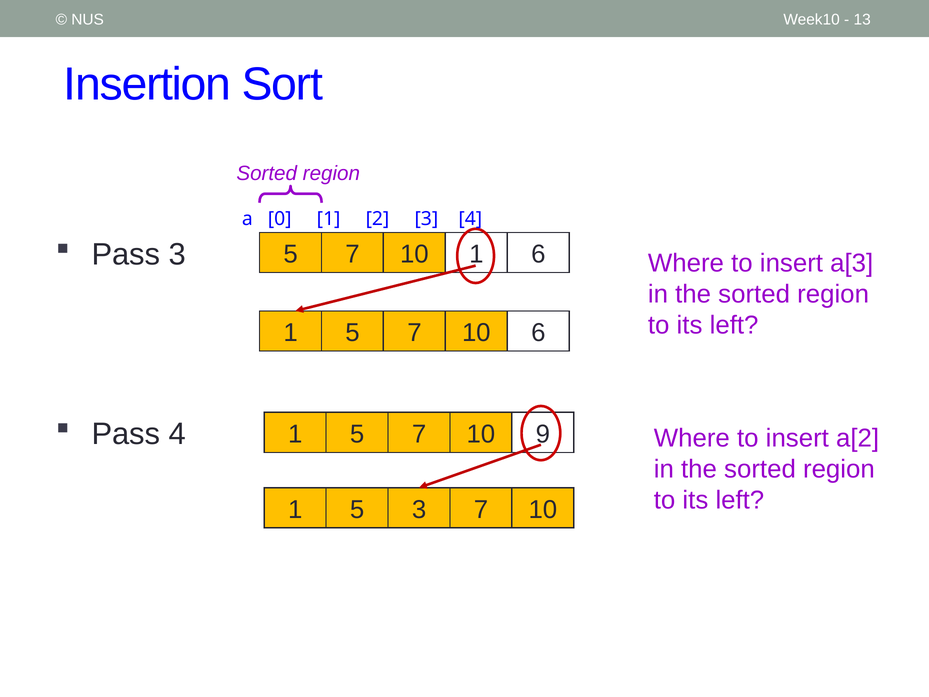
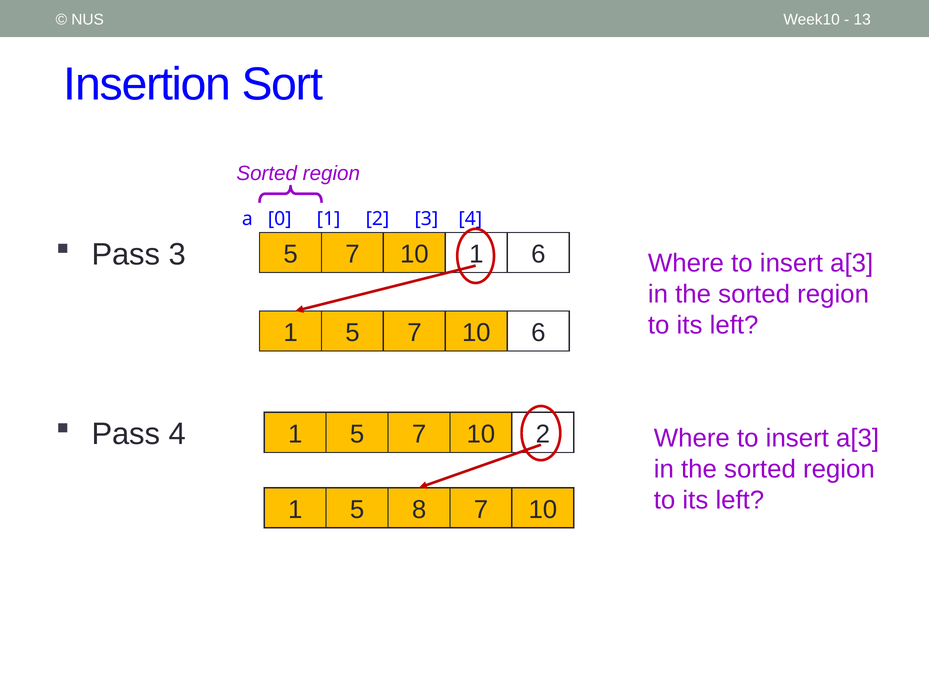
10 9: 9 -> 2
a[2 at (858, 438): a[2 -> a[3
5 3: 3 -> 8
